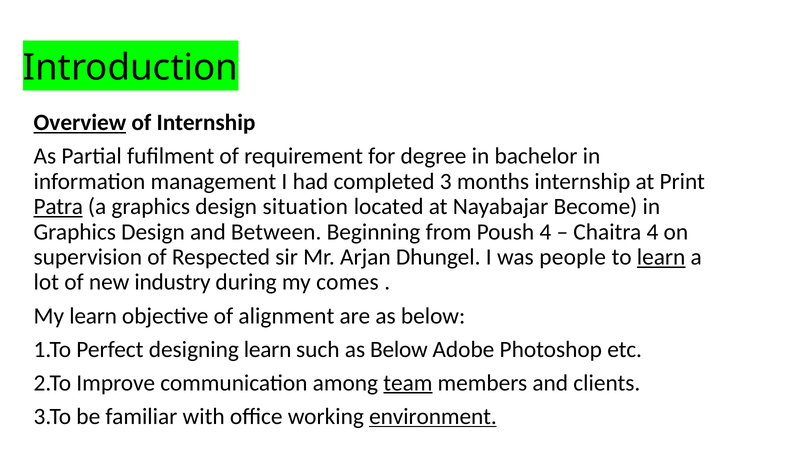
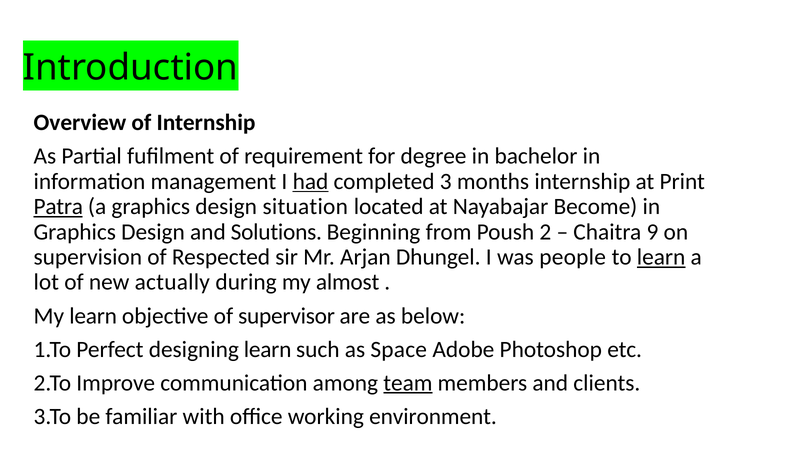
Overview underline: present -> none
had underline: none -> present
Between: Between -> Solutions
Poush 4: 4 -> 2
Chaitra 4: 4 -> 9
industry: industry -> actually
comes: comes -> almost
alignment: alignment -> supervisor
such as Below: Below -> Space
environment underline: present -> none
